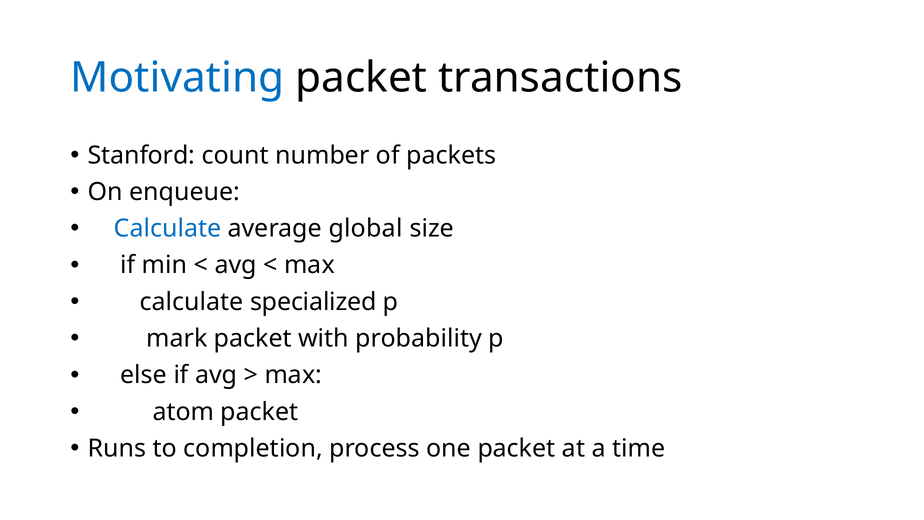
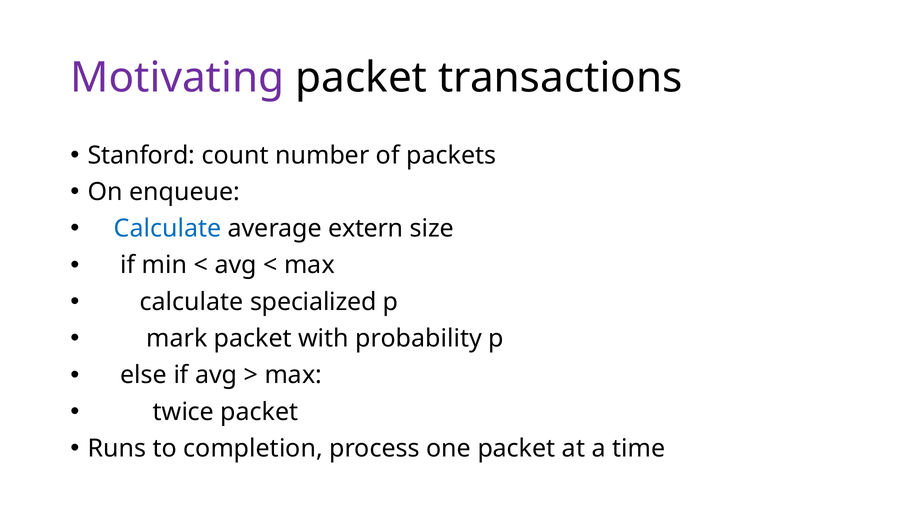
Motivating colour: blue -> purple
global: global -> extern
atom: atom -> twice
